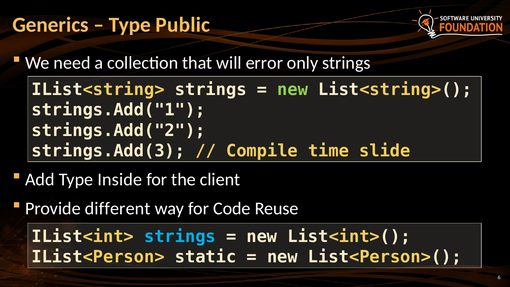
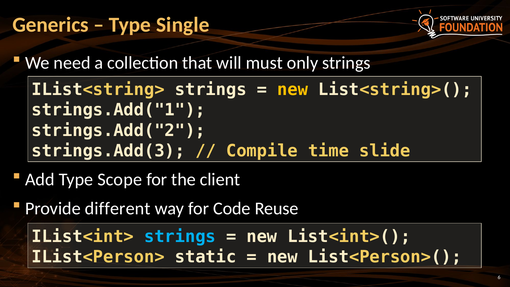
Public: Public -> Single
error: error -> must
new at (293, 90) colour: light green -> yellow
Inside: Inside -> Scope
